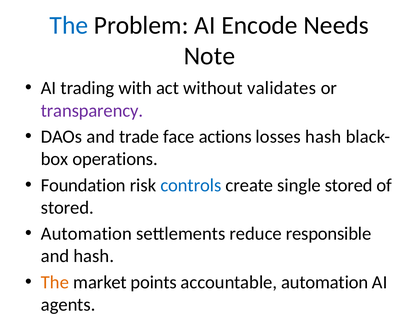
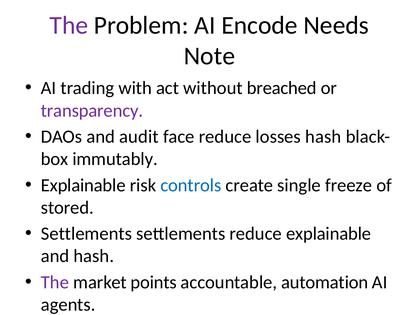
The at (69, 25) colour: blue -> purple
validates: validates -> breached
trade: trade -> audit
face actions: actions -> reduce
operations: operations -> immutably
Foundation at (83, 185): Foundation -> Explainable
single stored: stored -> freeze
Automation at (86, 233): Automation -> Settlements
reduce responsible: responsible -> explainable
The at (55, 282) colour: orange -> purple
